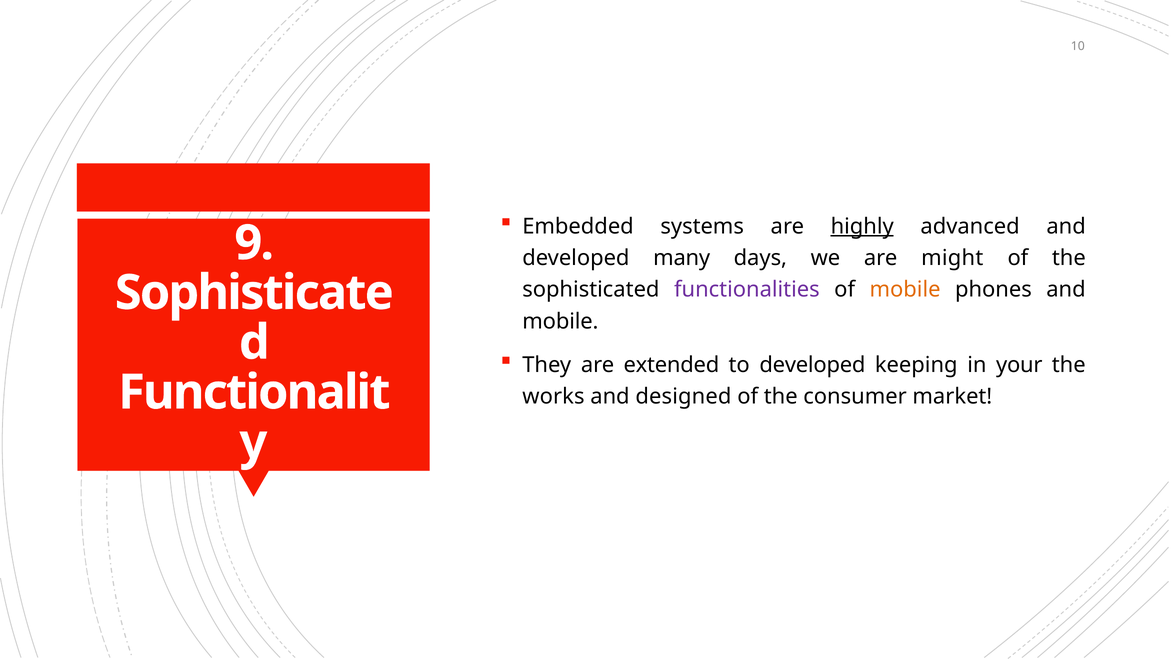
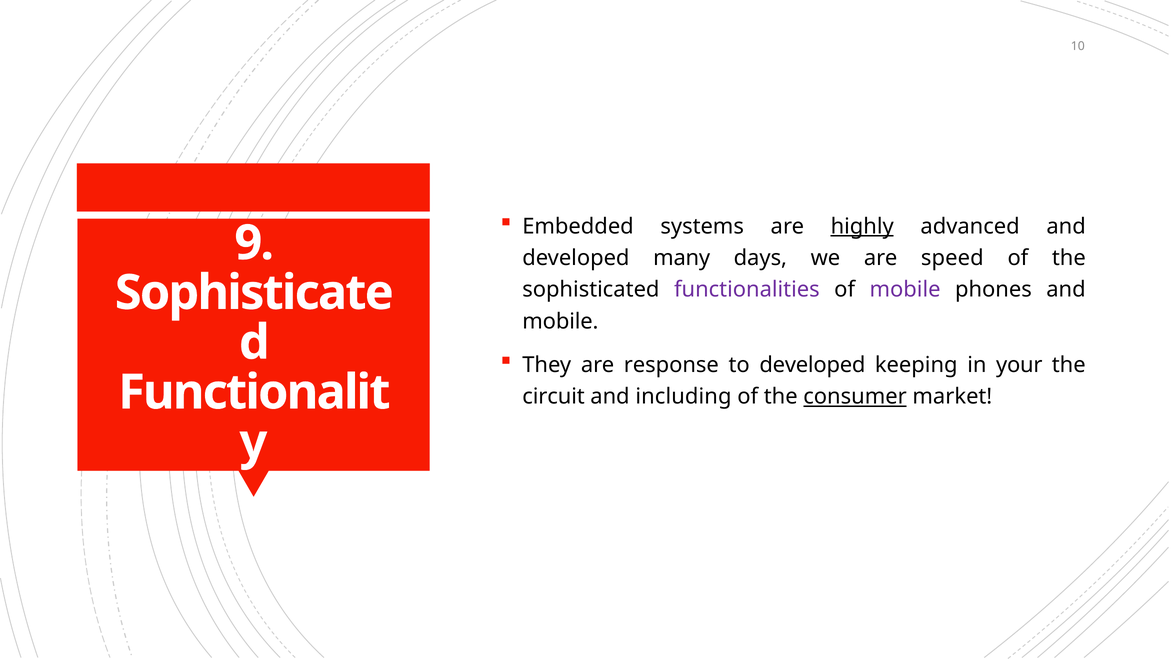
might: might -> speed
mobile at (905, 290) colour: orange -> purple
extended: extended -> response
works: works -> circuit
designed: designed -> including
consumer underline: none -> present
